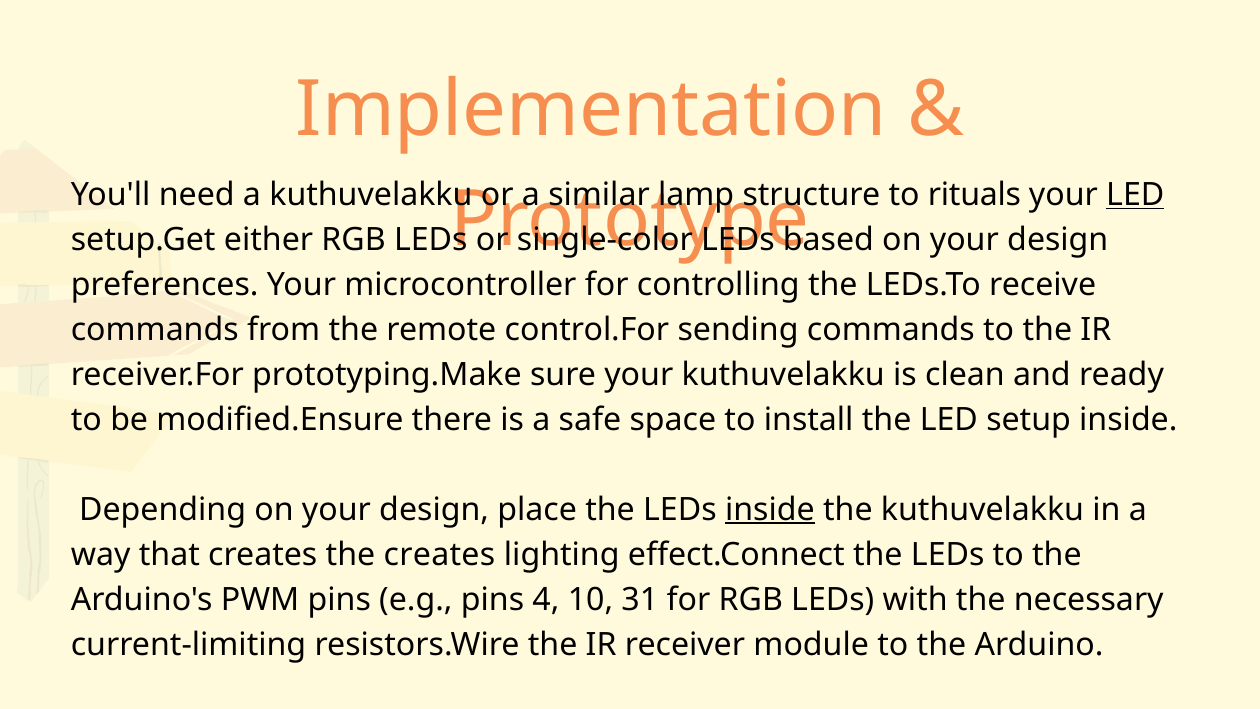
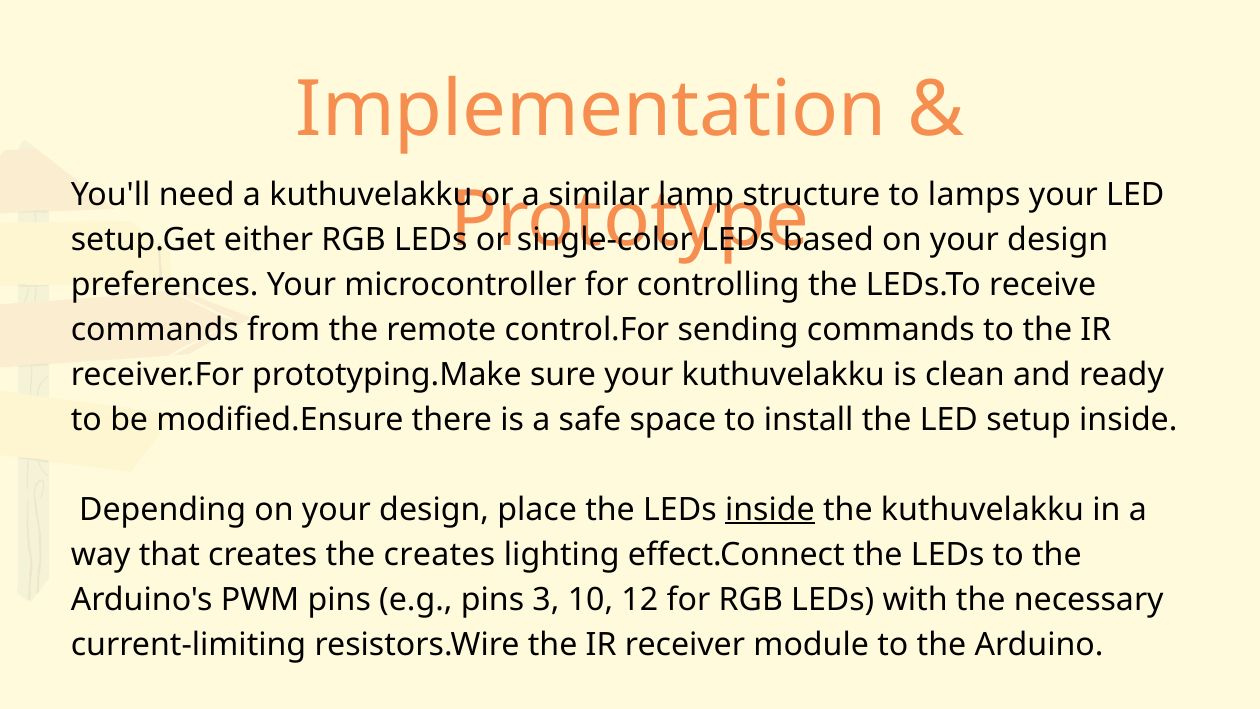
rituals: rituals -> lamps
LED at (1135, 195) underline: present -> none
4: 4 -> 3
31: 31 -> 12
